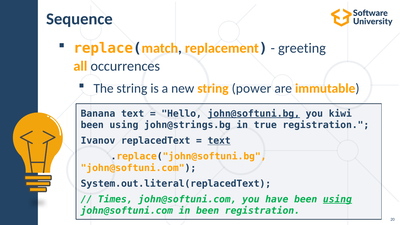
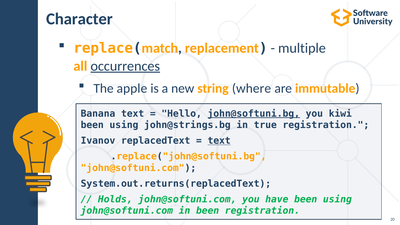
Sequence: Sequence -> Character
greeting: greeting -> multiple
occurrences underline: none -> present
The string: string -> apple
power: power -> where
System.out.literal(replacedText: System.out.literal(replacedText -> System.out.returns(replacedText
Times: Times -> Holds
using at (337, 199) underline: present -> none
